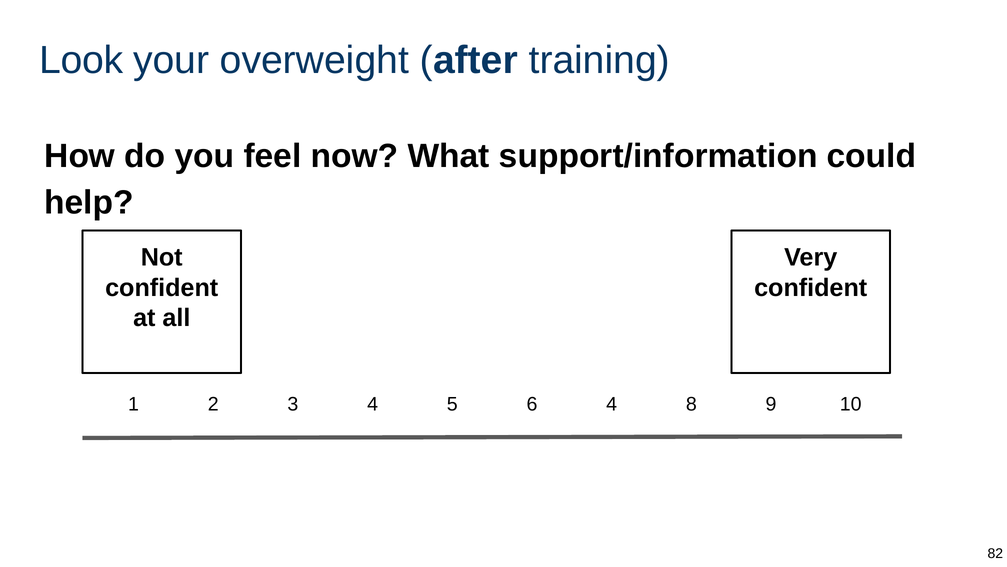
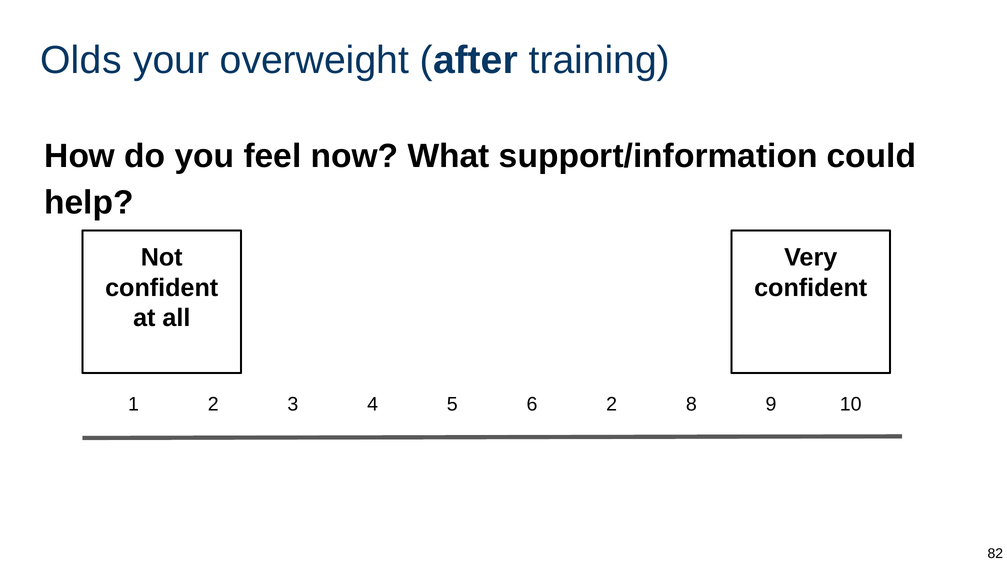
Look: Look -> Olds
6 4: 4 -> 2
